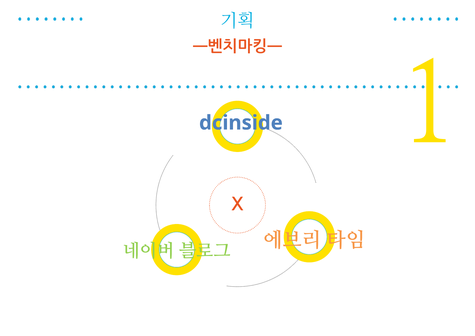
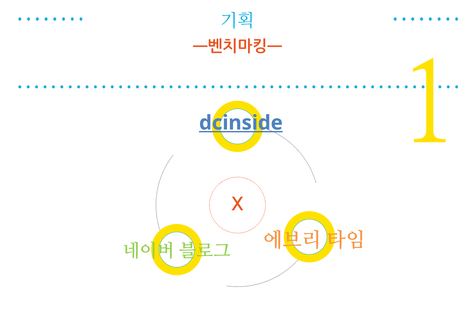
dcinside underline: none -> present
